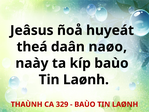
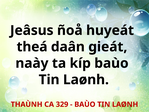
naøo: naøo -> gieát
